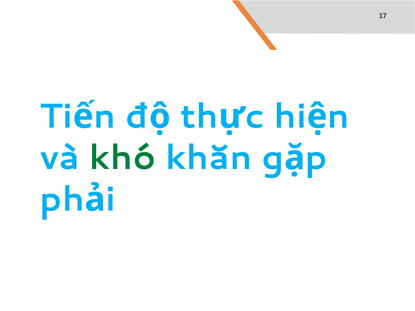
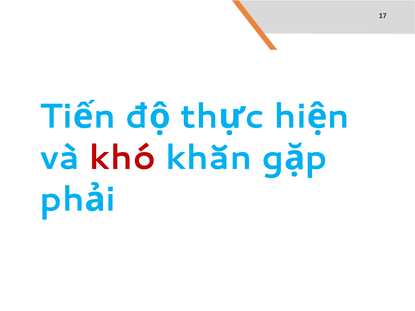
khó colour: green -> red
